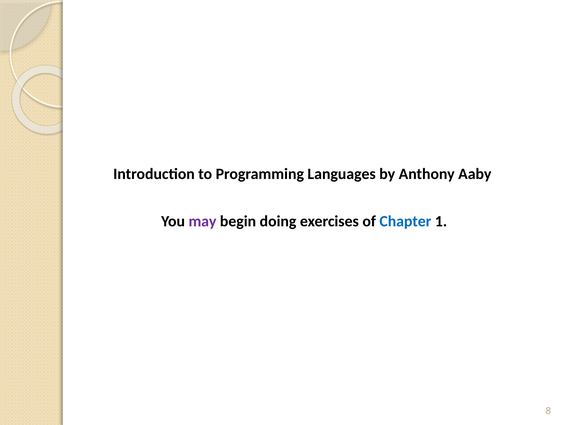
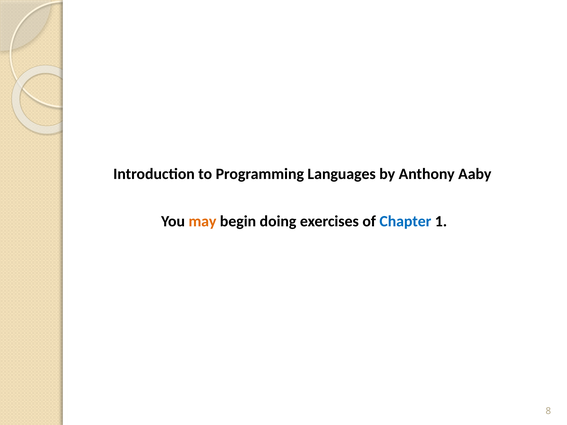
may colour: purple -> orange
